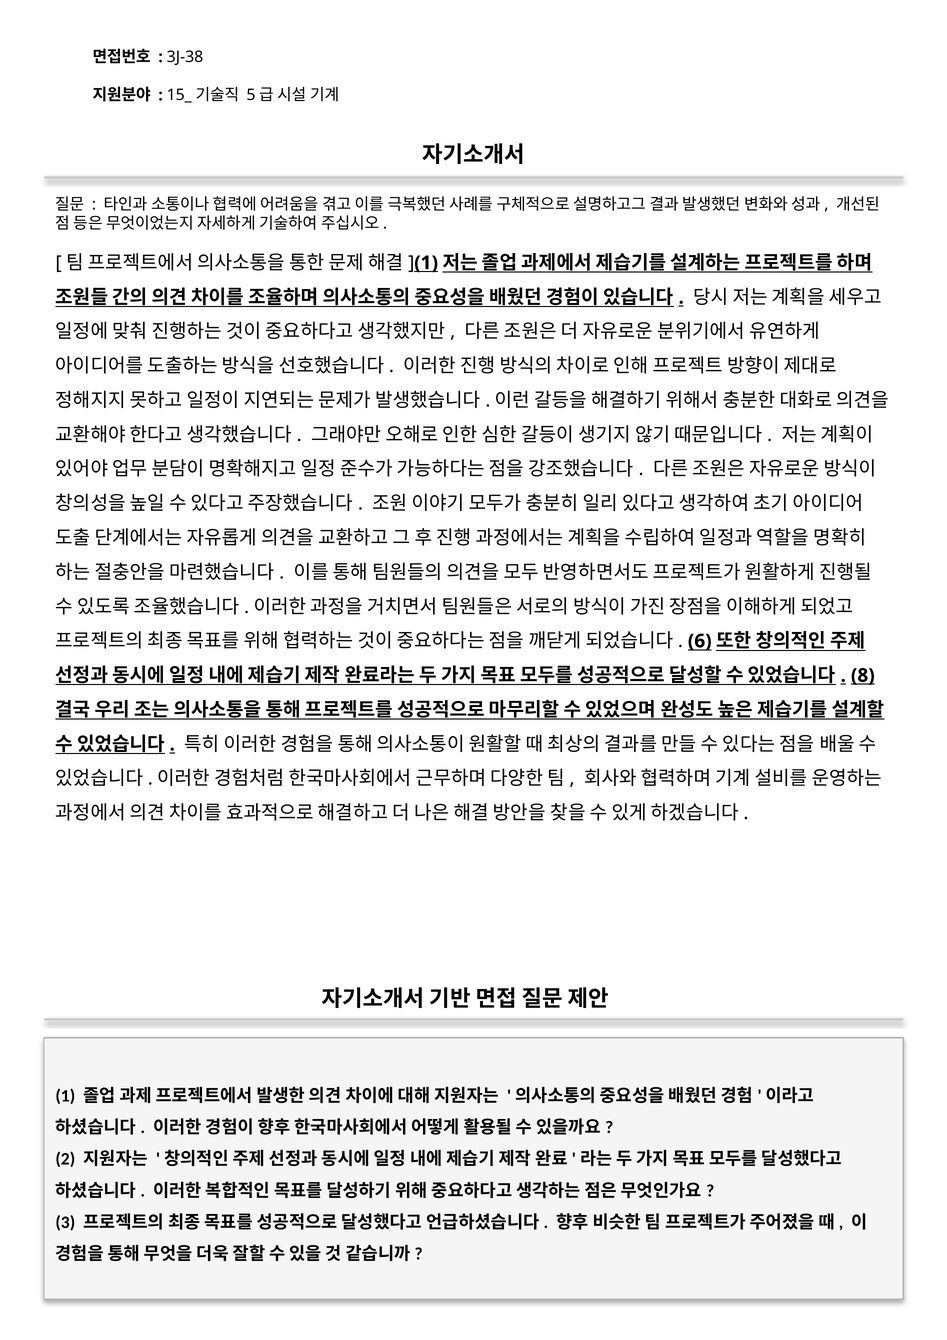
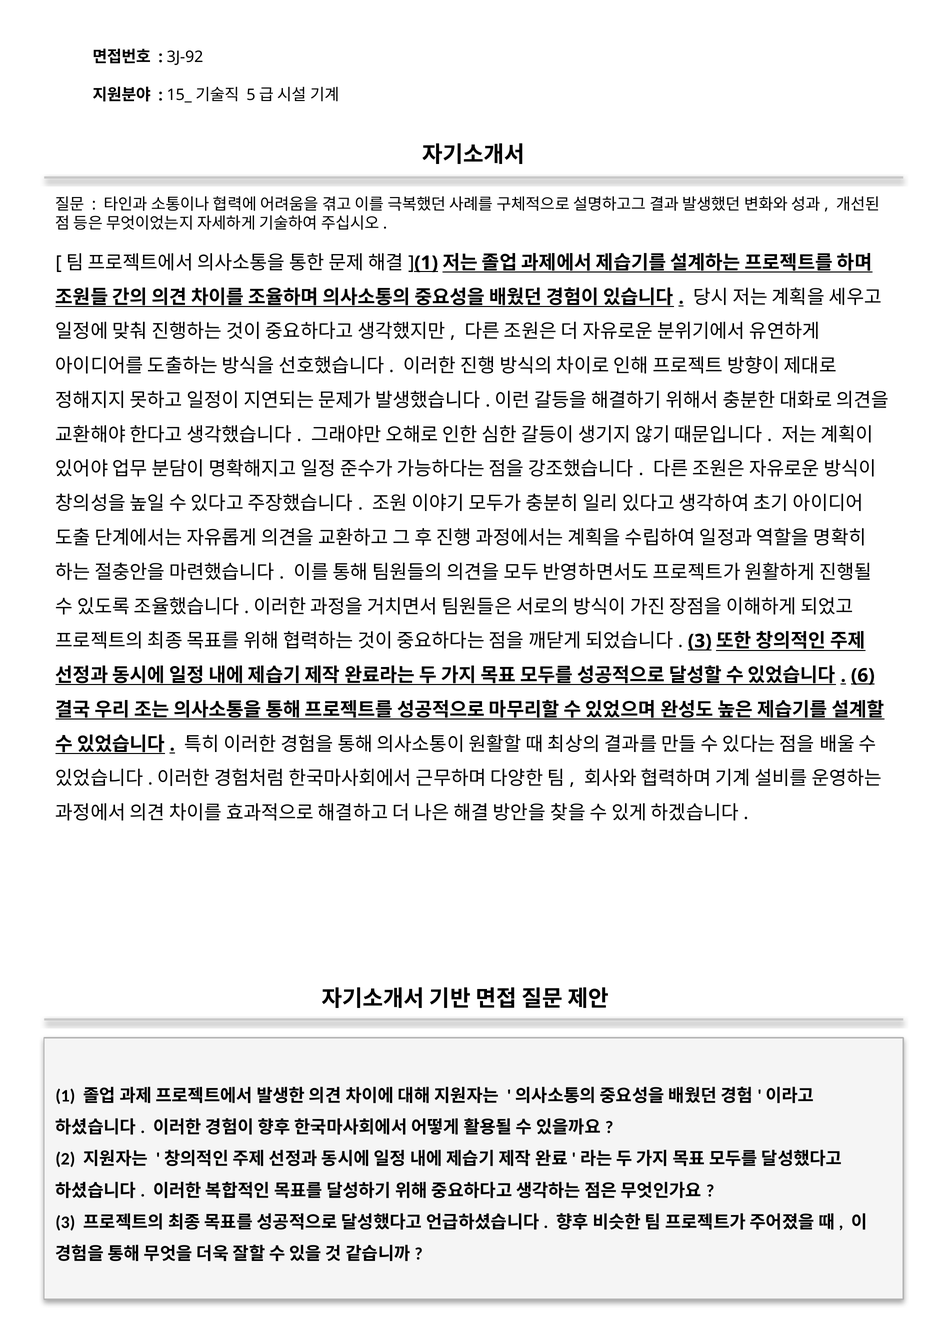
3J-38: 3J-38 -> 3J-92
6 at (700, 641): 6 -> 3
8: 8 -> 6
